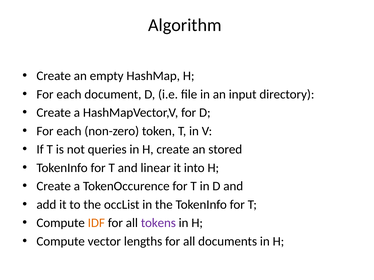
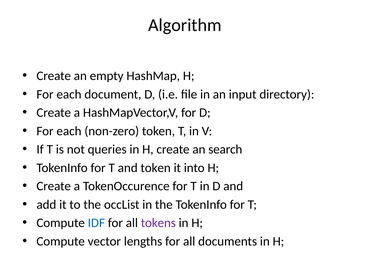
stored: stored -> search
and linear: linear -> token
IDF colour: orange -> blue
